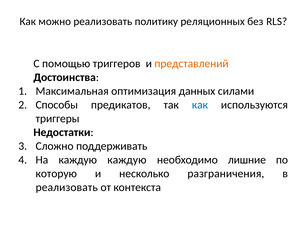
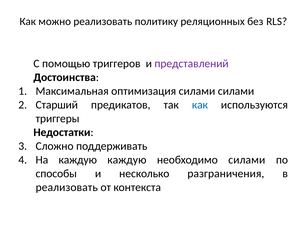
представлений colour: orange -> purple
оптимизация данных: данных -> силами
Способы: Способы -> Старший
необходимо лишние: лишние -> силами
которую: которую -> способы
